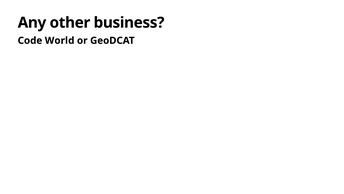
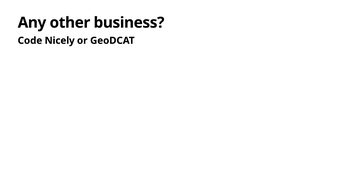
World: World -> Nicely
